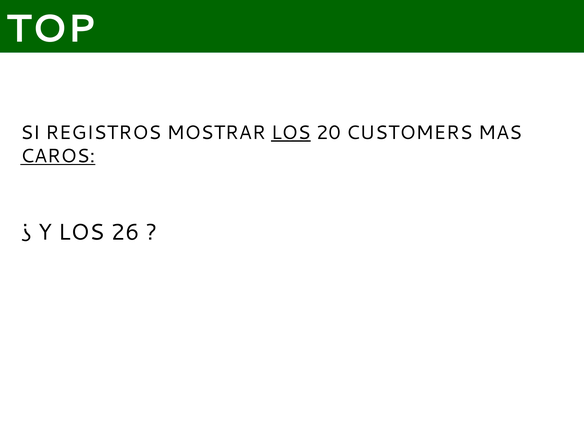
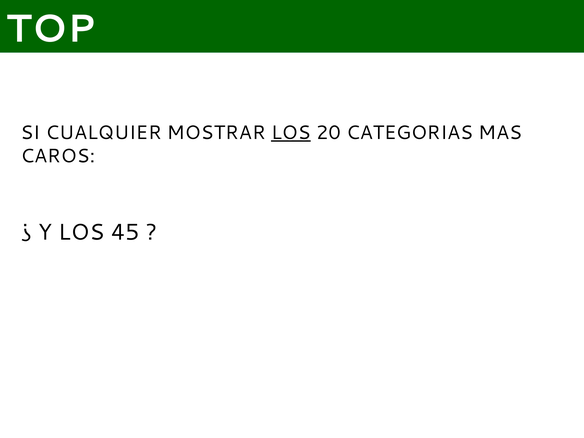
REGISTROS: REGISTROS -> CUALQUIER
CUSTOMERS: CUSTOMERS -> CATEGORIAS
CAROS underline: present -> none
26: 26 -> 45
